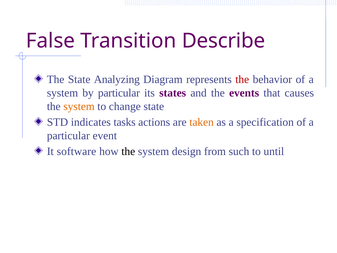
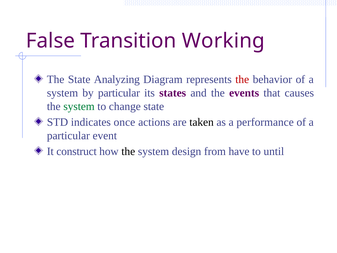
Describe: Describe -> Working
system at (79, 106) colour: orange -> green
tasks: tasks -> once
taken colour: orange -> black
specification: specification -> performance
software: software -> construct
such: such -> have
